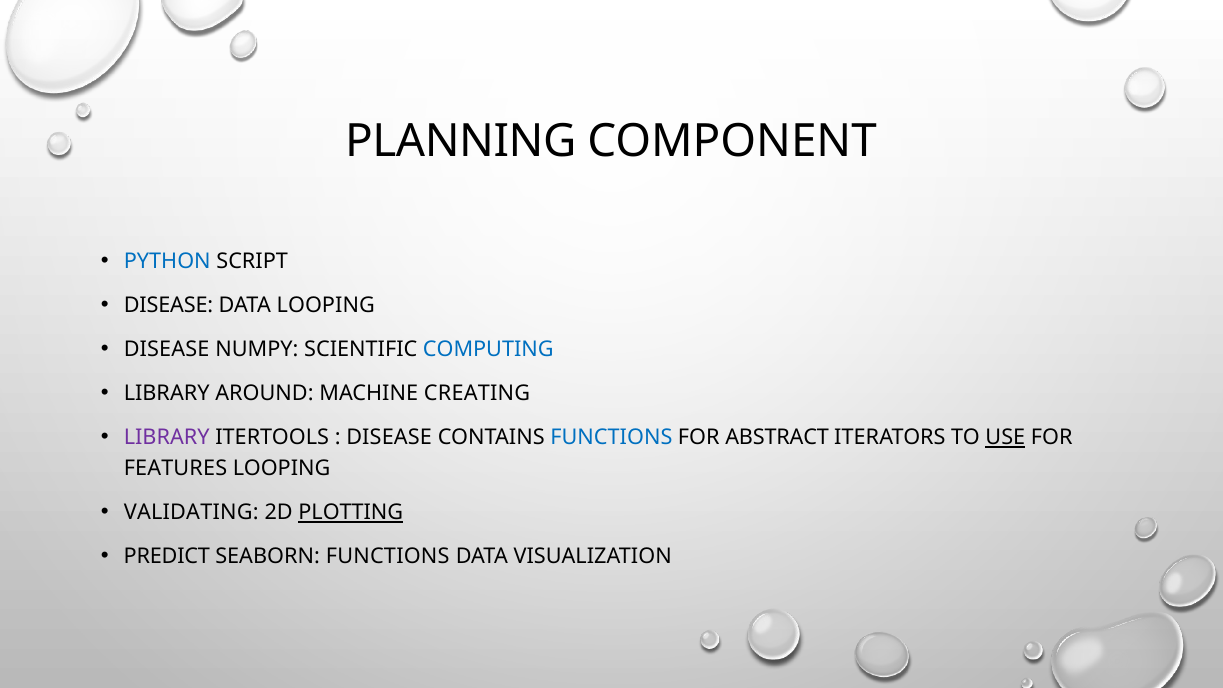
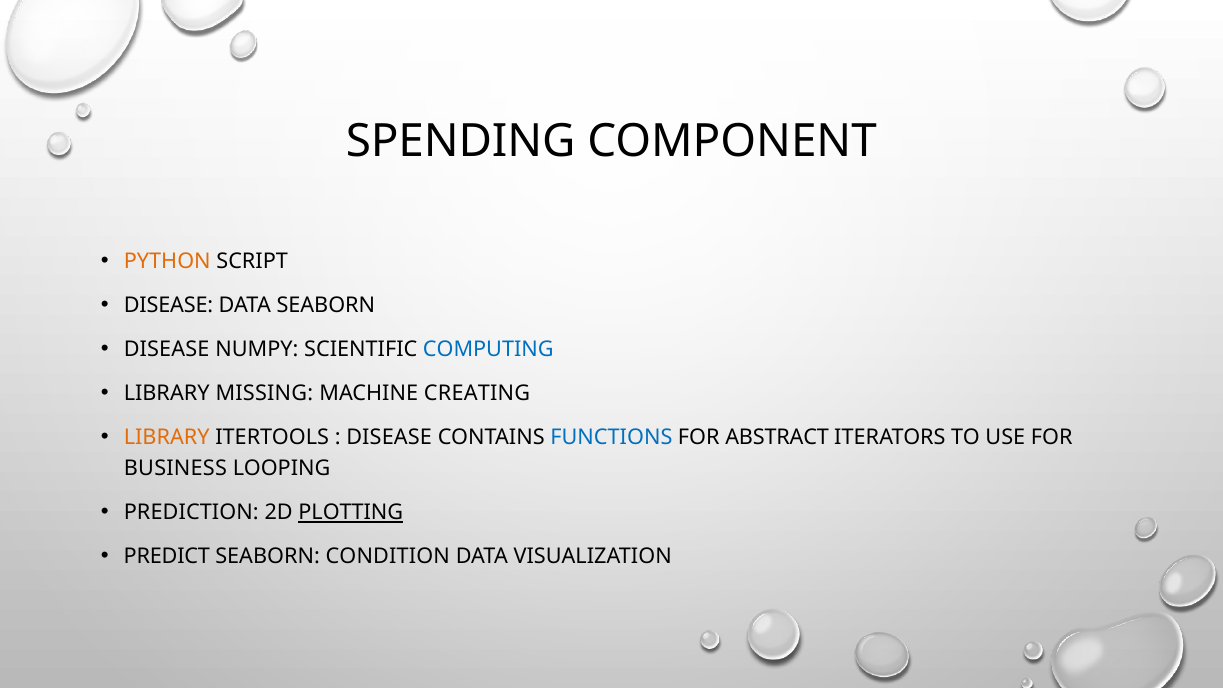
PLANNING: PLANNING -> SPENDING
PYTHON colour: blue -> orange
DATA LOOPING: LOOPING -> SEABORN
AROUND: AROUND -> MISSING
LIBRARY at (167, 438) colour: purple -> orange
USE underline: present -> none
FEATURES: FEATURES -> BUSINESS
VALIDATING: VALIDATING -> PREDICTION
SEABORN FUNCTIONS: FUNCTIONS -> CONDITION
